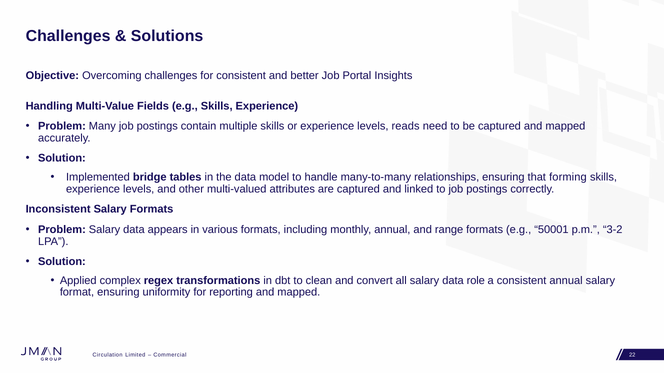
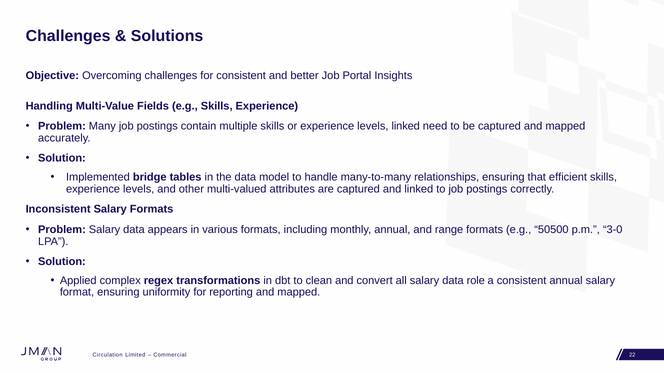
levels reads: reads -> linked
forming: forming -> efficient
50001: 50001 -> 50500
3-2: 3-2 -> 3-0
